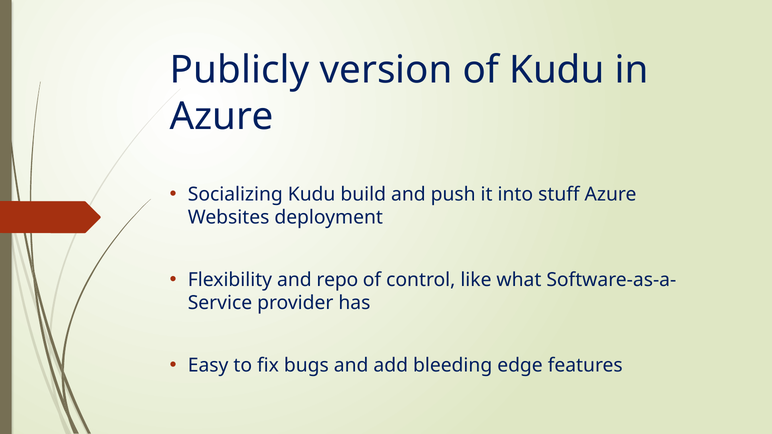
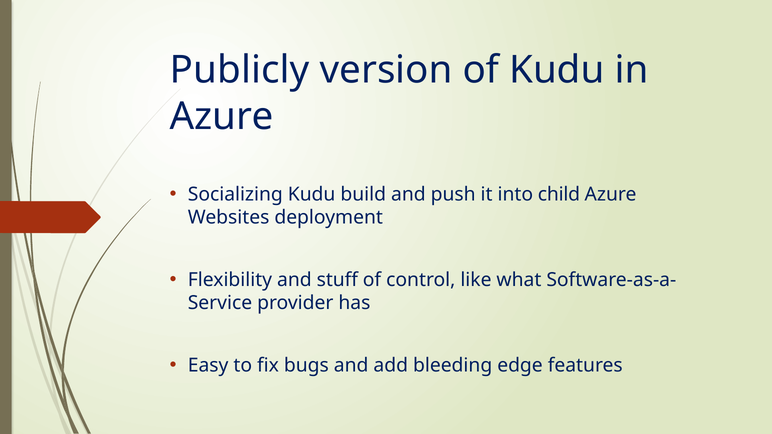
stuff: stuff -> child
repo: repo -> stuff
